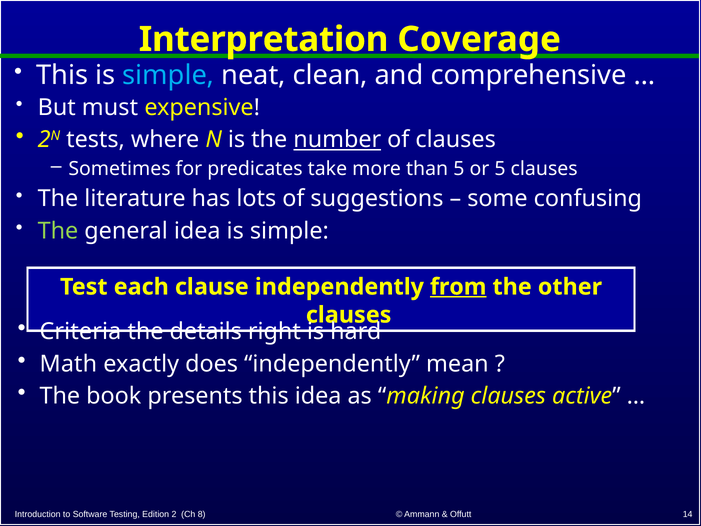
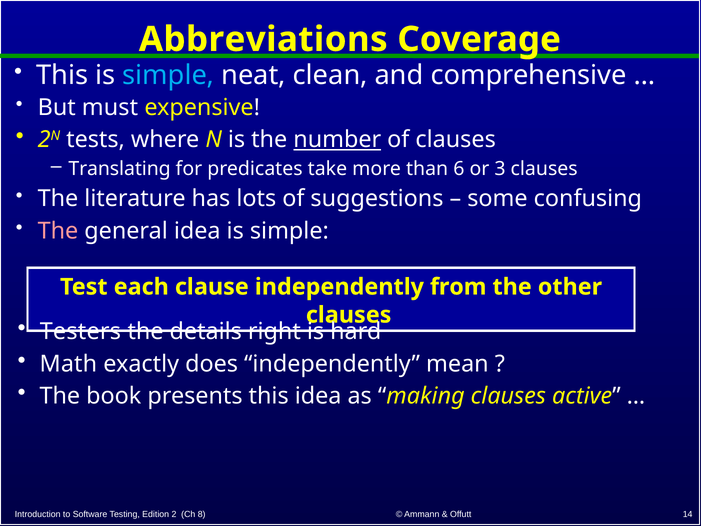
Interpretation: Interpretation -> Abbreviations
Sometimes: Sometimes -> Translating
than 5: 5 -> 6
or 5: 5 -> 3
The at (58, 231) colour: light green -> pink
from underline: present -> none
Criteria: Criteria -> Testers
